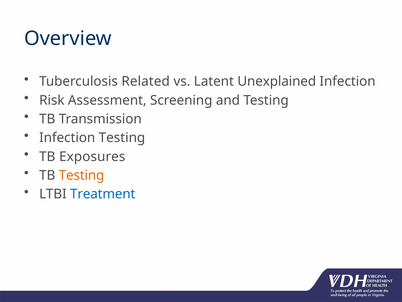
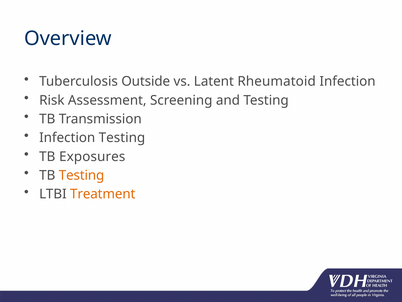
Related: Related -> Outside
Unexplained: Unexplained -> Rheumatoid
Treatment colour: blue -> orange
